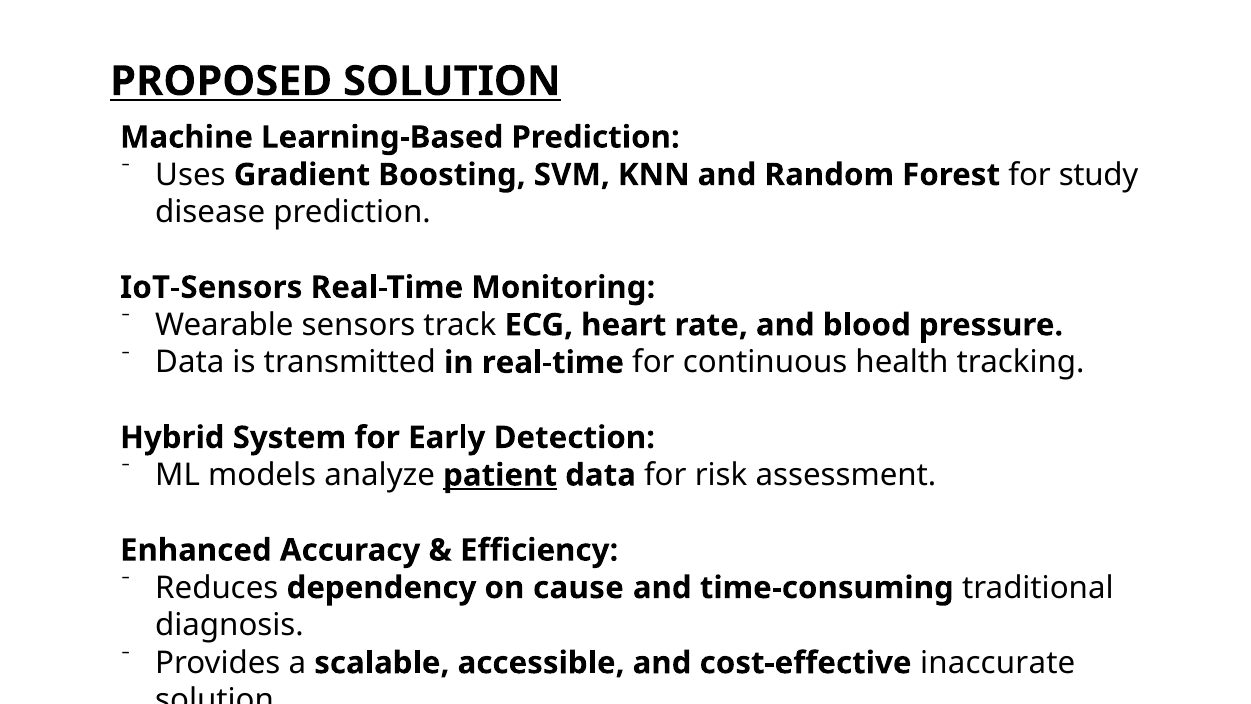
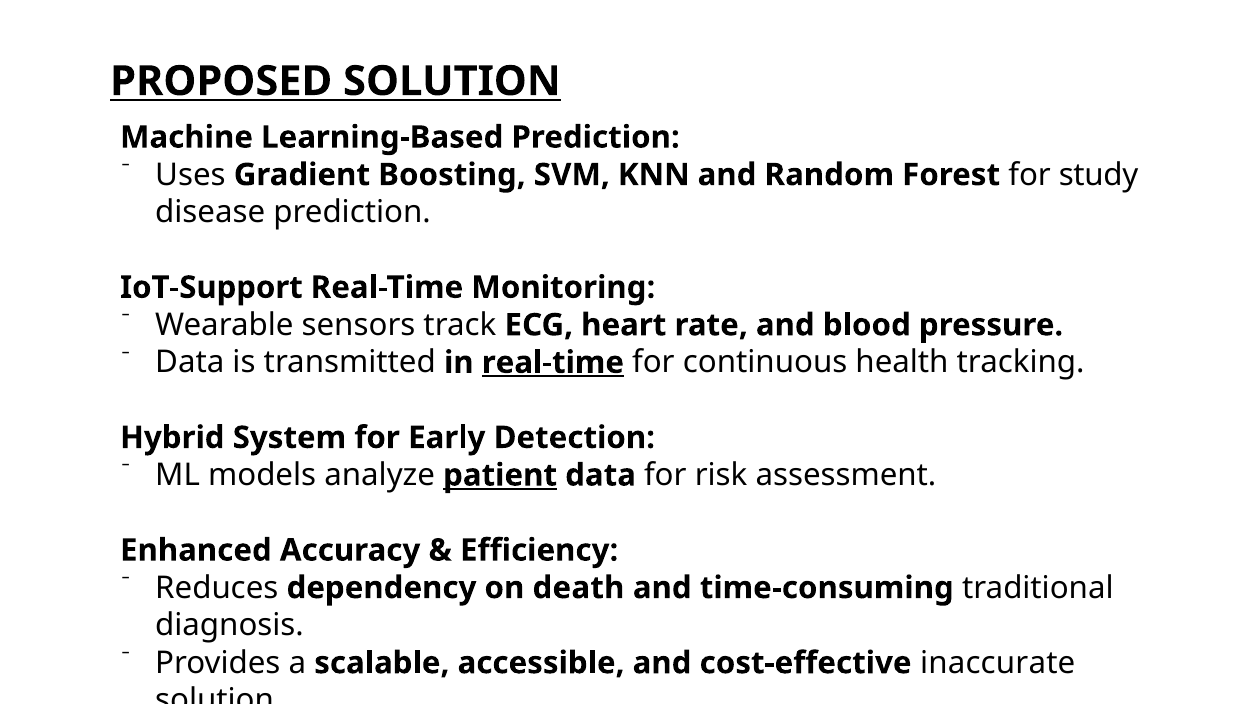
IoT-Sensors: IoT-Sensors -> IoT-Support
real-time at (553, 362) underline: none -> present
cause: cause -> death
